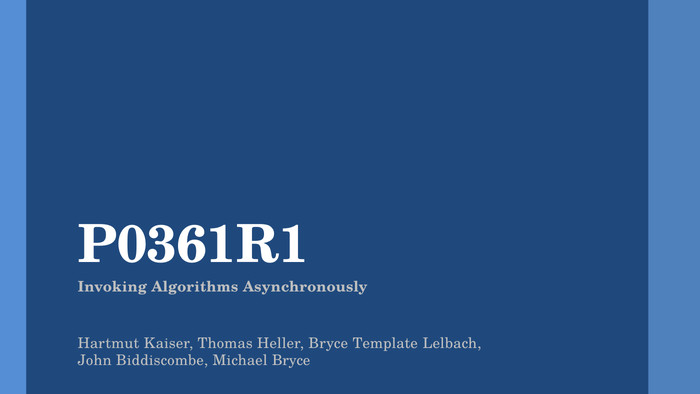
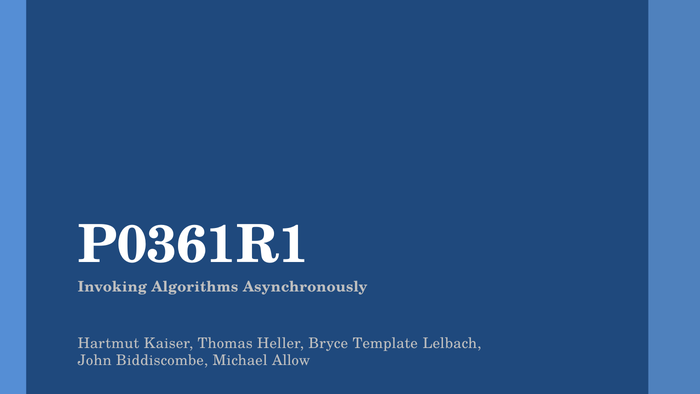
Michael Bryce: Bryce -> Allow
